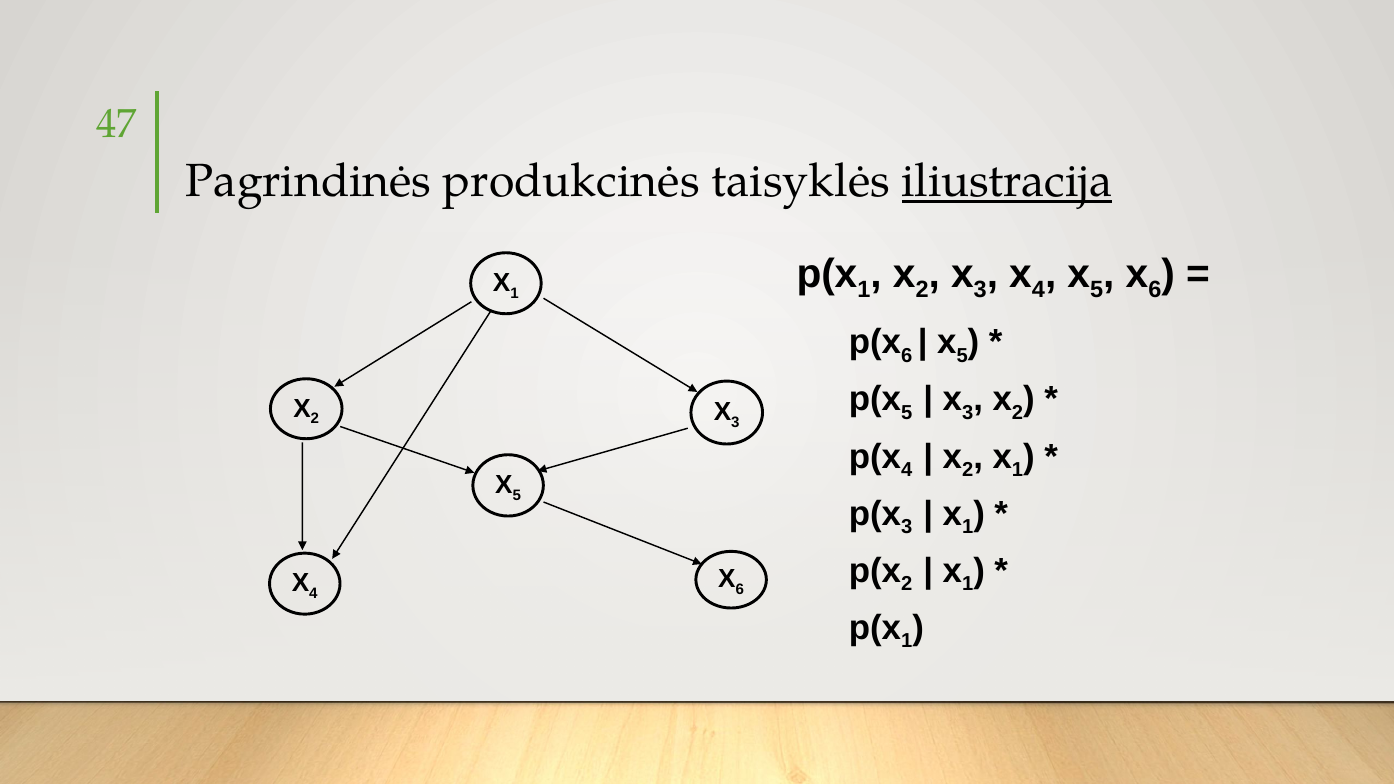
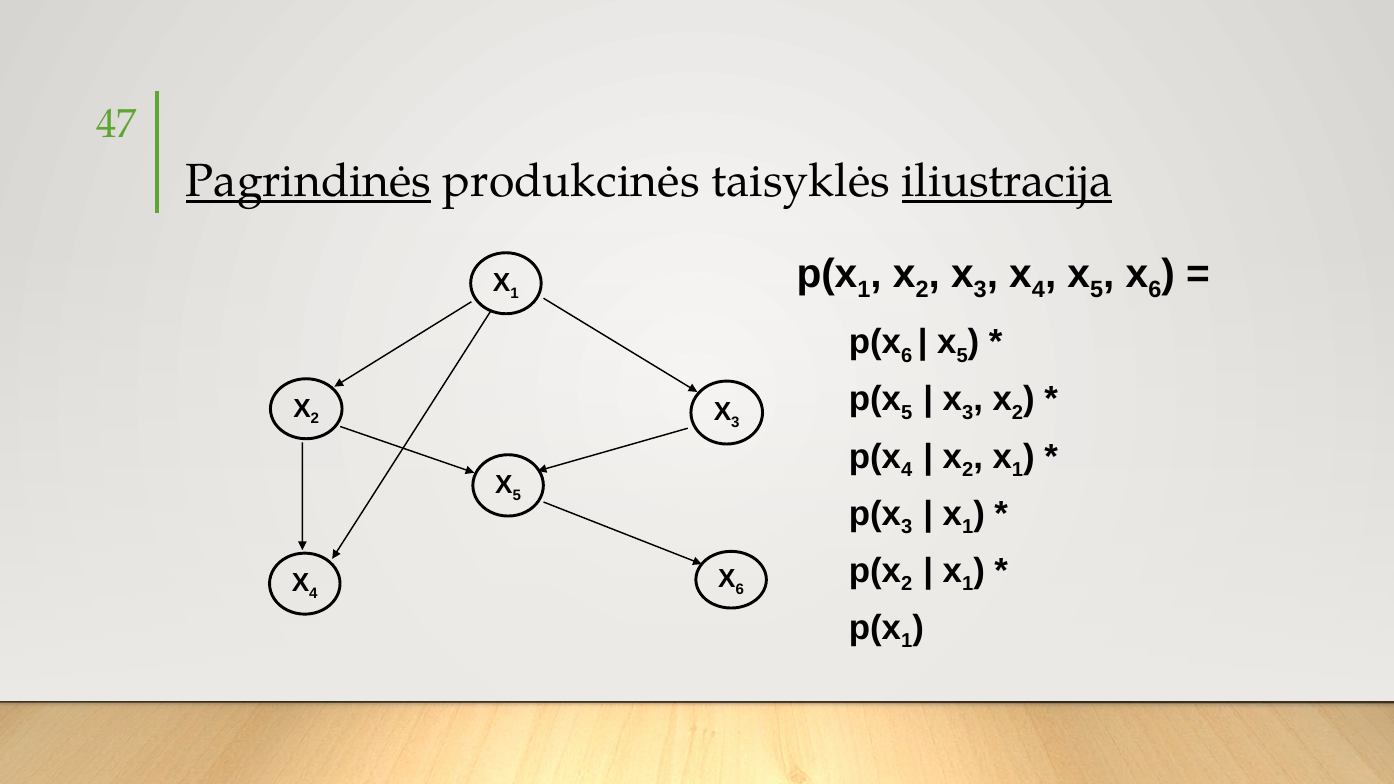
Pagrindinės underline: none -> present
